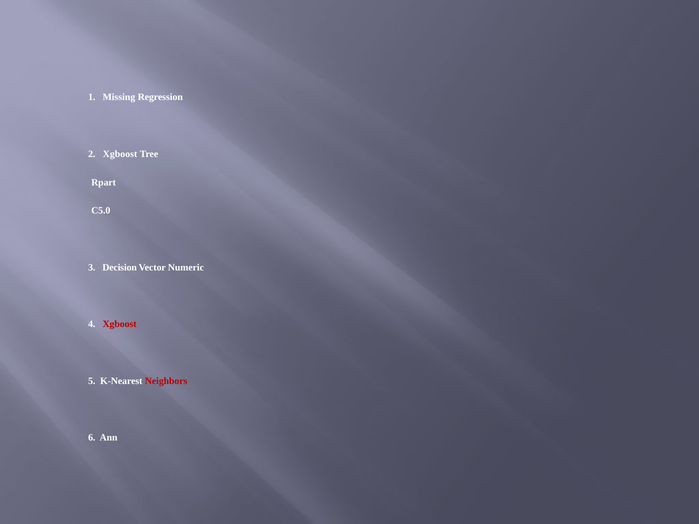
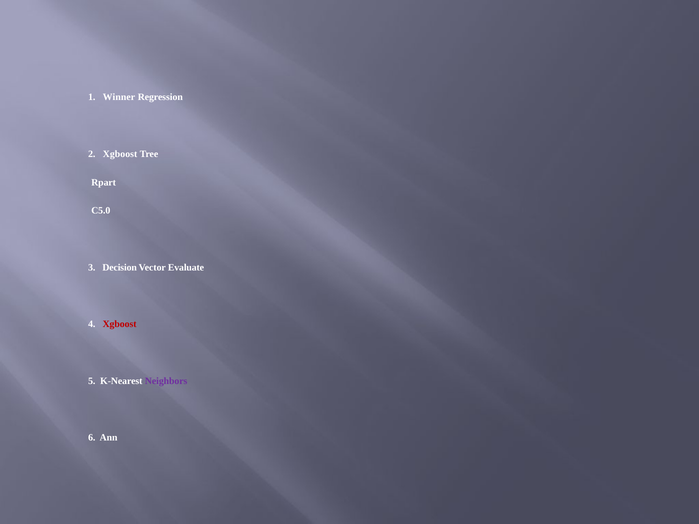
Missing: Missing -> Winner
Numeric: Numeric -> Evaluate
Neighbors colour: red -> purple
